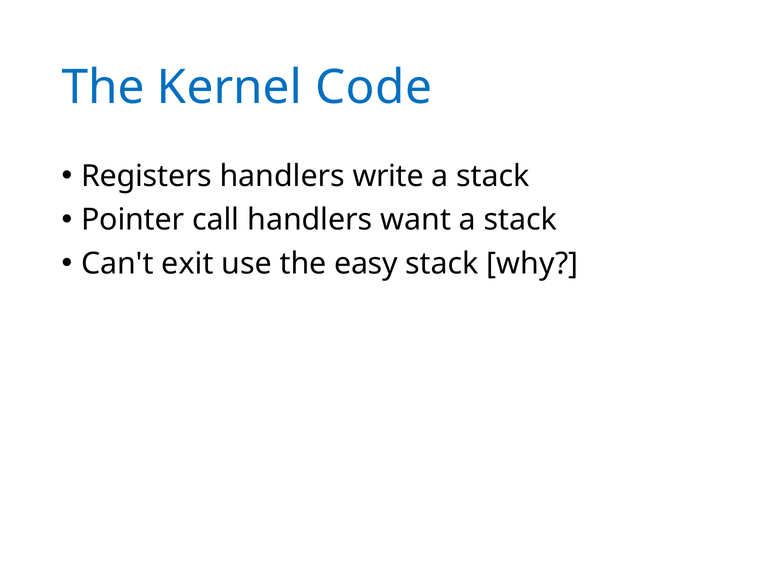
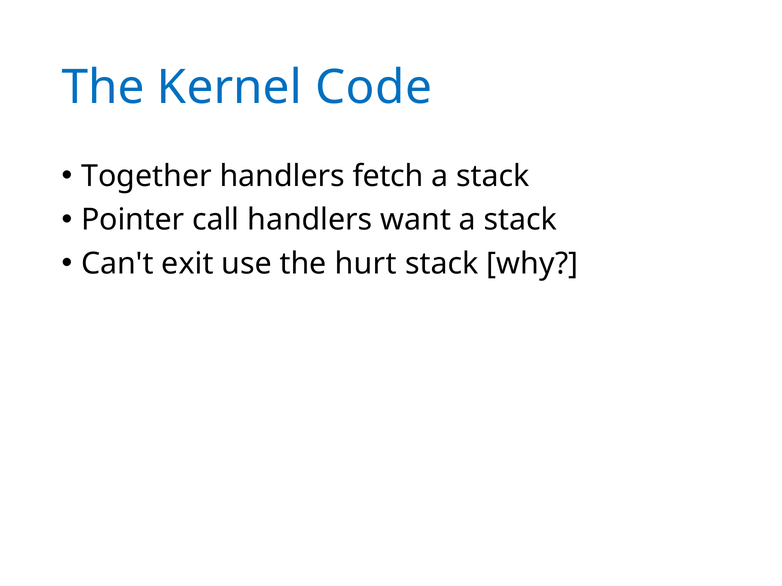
Registers: Registers -> Together
write: write -> fetch
easy: easy -> hurt
